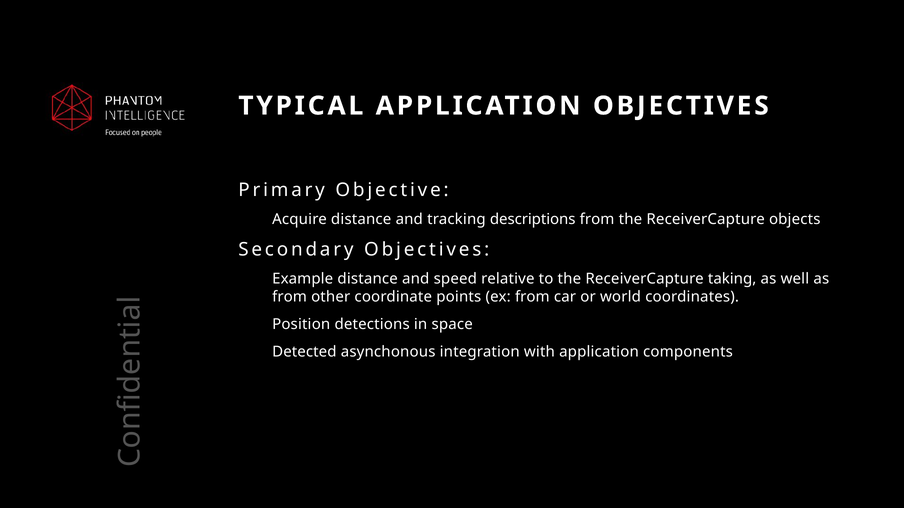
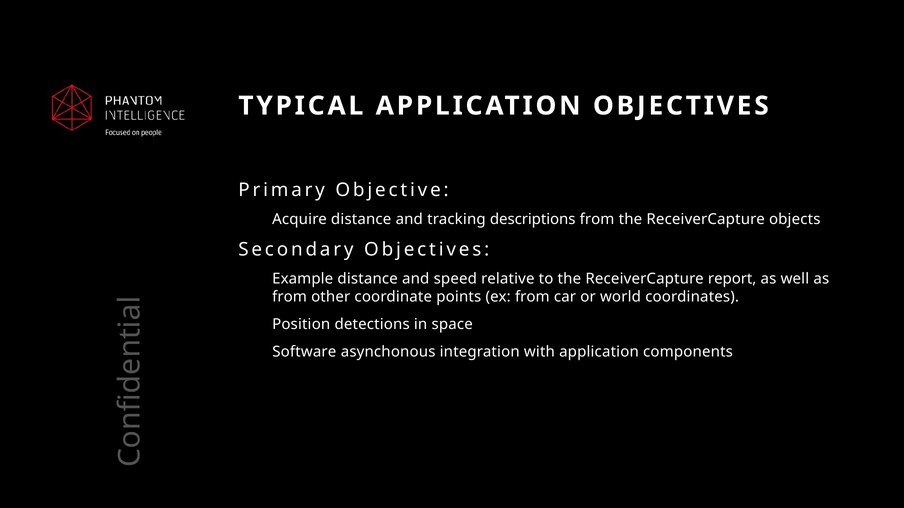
taking: taking -> report
Detected: Detected -> Software
